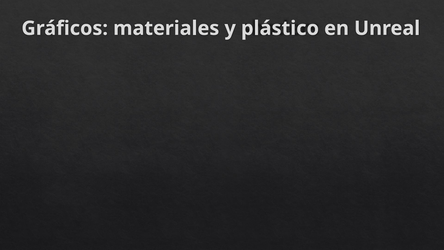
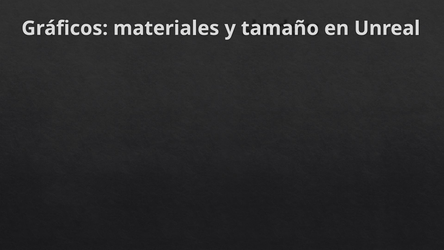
plástico: plástico -> tamaño
